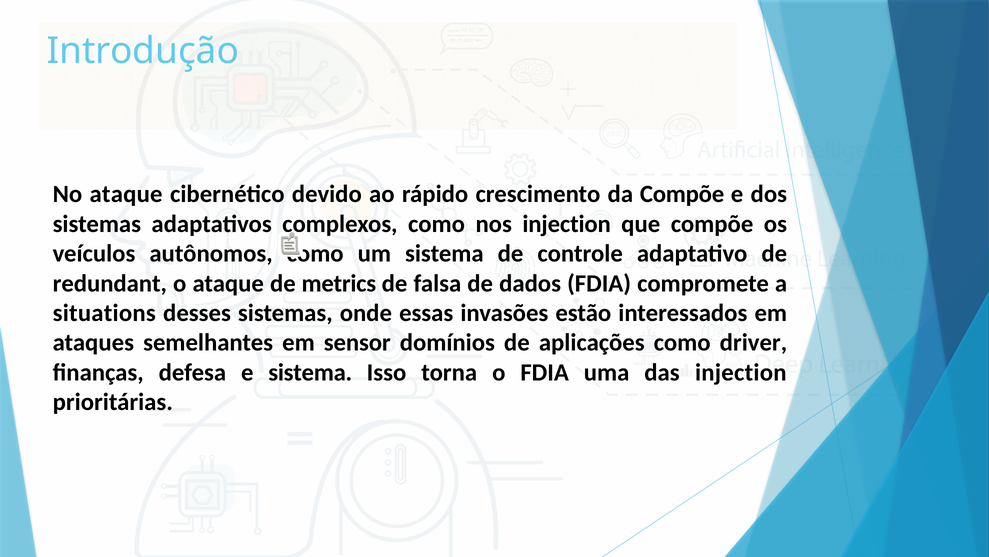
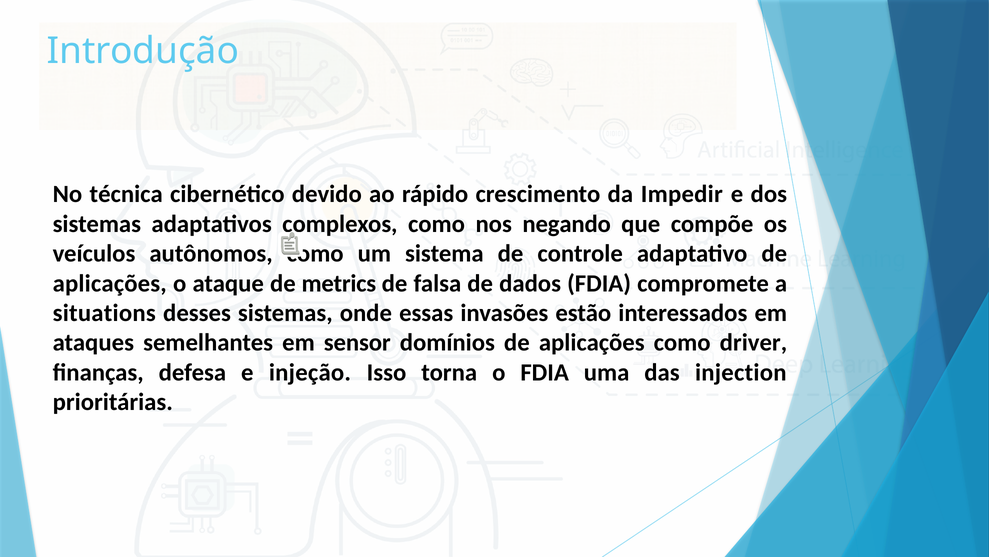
No ataque: ataque -> técnica
da Compõe: Compõe -> Impedir
nos injection: injection -> negando
redundant at (110, 283): redundant -> aplicações
e sistema: sistema -> injeção
